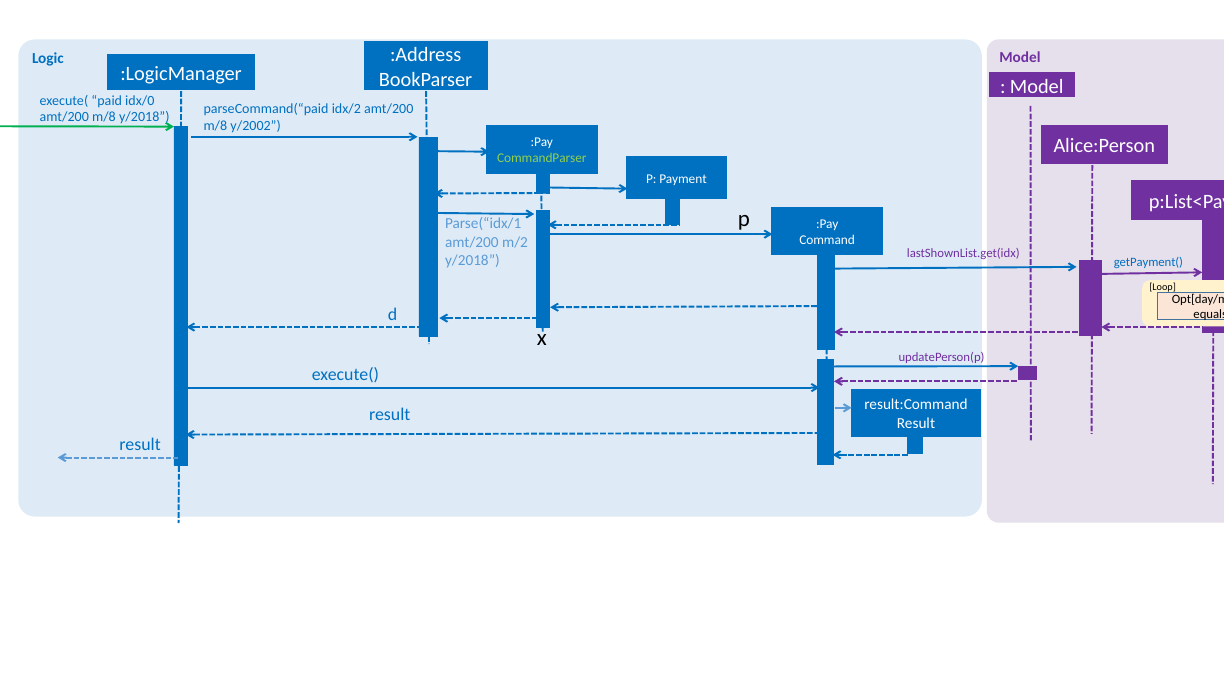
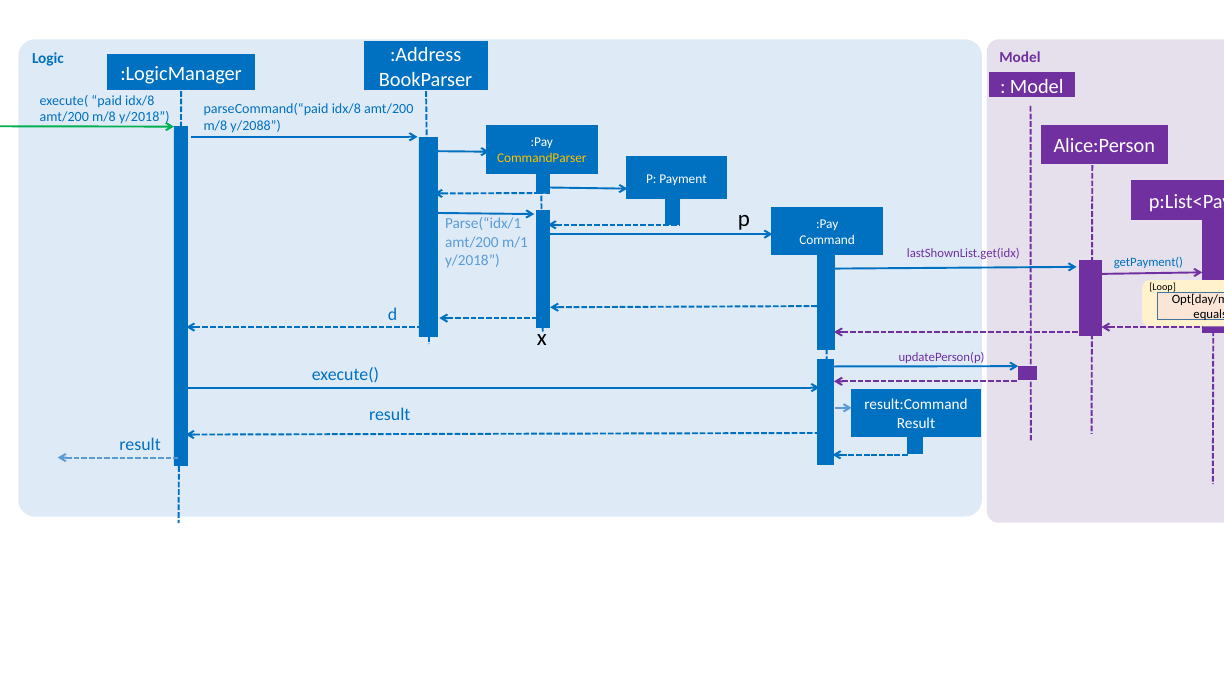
paid idx/0: idx/0 -> idx/8
parseCommand(“paid idx/2: idx/2 -> idx/8
y/2002: y/2002 -> y/2088
CommandParser colour: light green -> yellow
m/2: m/2 -> m/1
